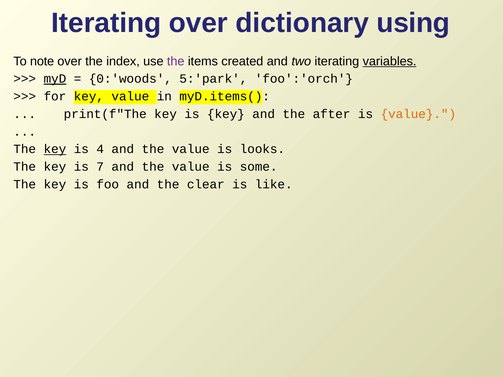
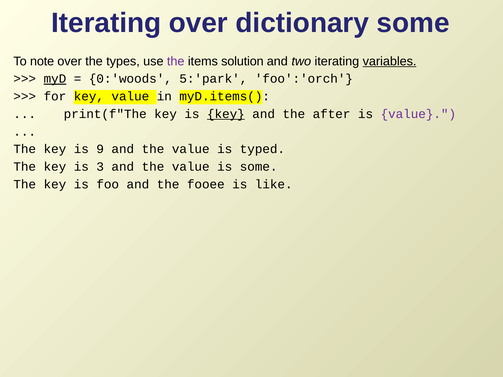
dictionary using: using -> some
index: index -> types
created: created -> solution
key at (226, 114) underline: none -> present
value at (418, 114) colour: orange -> purple
key at (55, 149) underline: present -> none
4: 4 -> 9
looks: looks -> typed
7: 7 -> 3
clear: clear -> fooee
